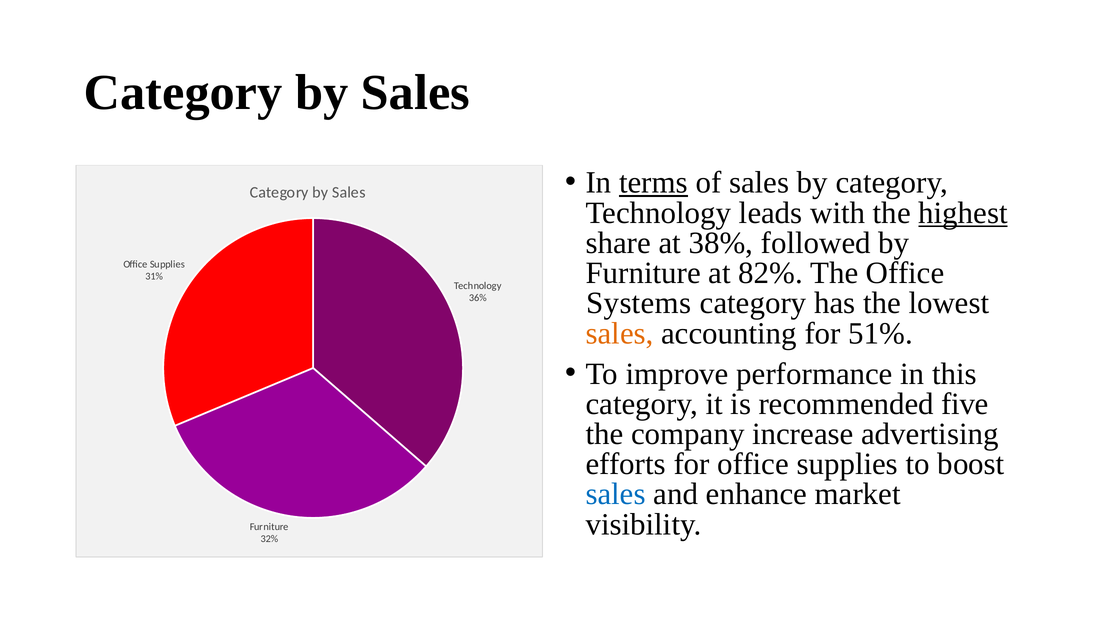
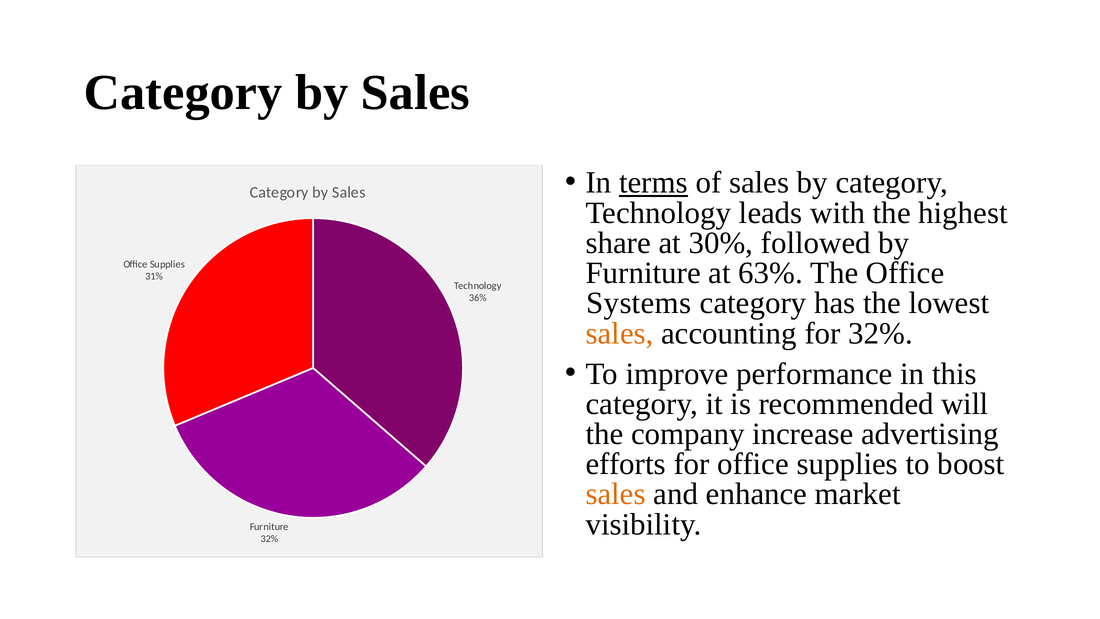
highest underline: present -> none
38%: 38% -> 30%
82%: 82% -> 63%
for 51%: 51% -> 32%
five: five -> will
sales at (616, 494) colour: blue -> orange
